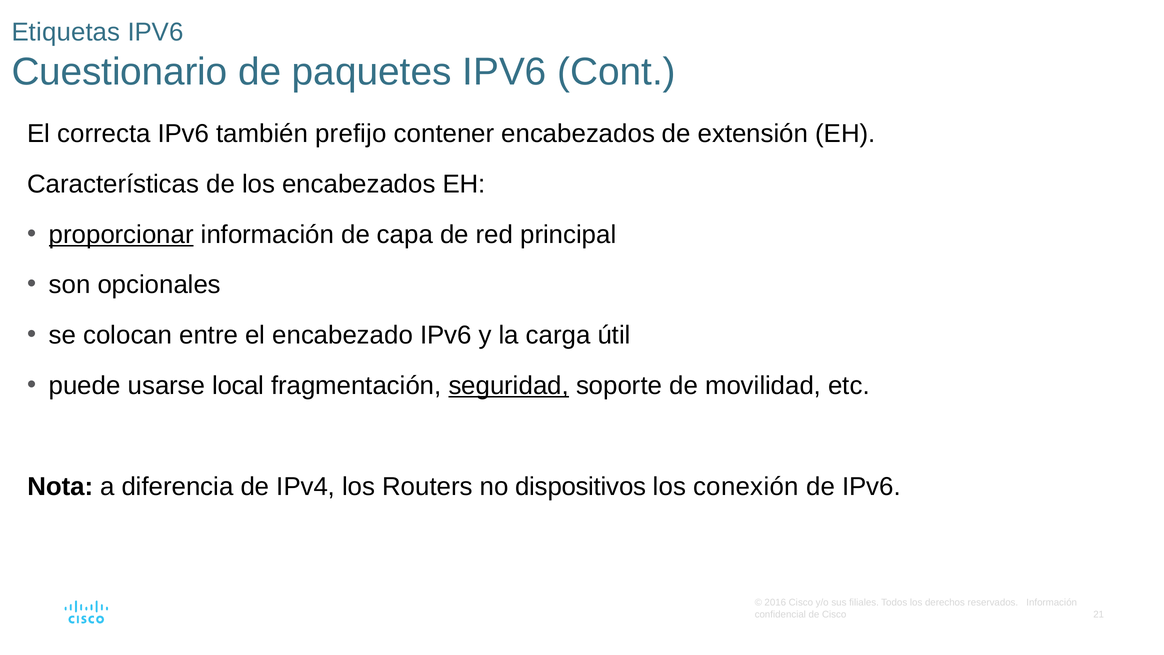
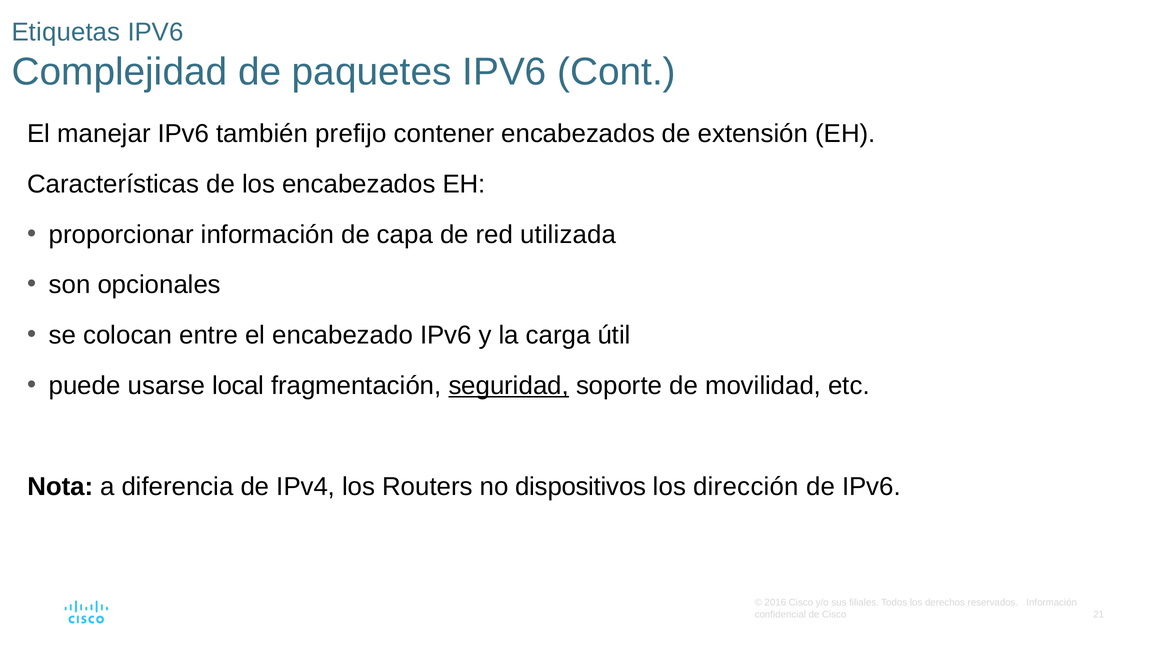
Cuestionario: Cuestionario -> Complejidad
correcta: correcta -> manejar
proporcionar underline: present -> none
principal: principal -> utilizada
conexión: conexión -> dirección
